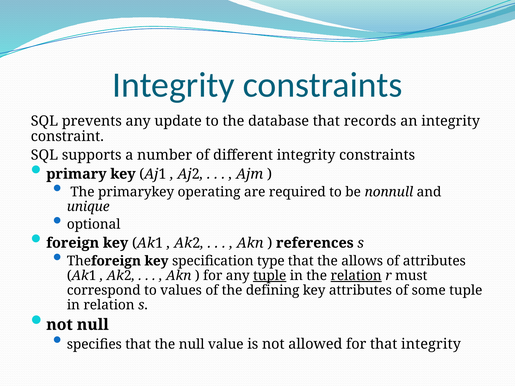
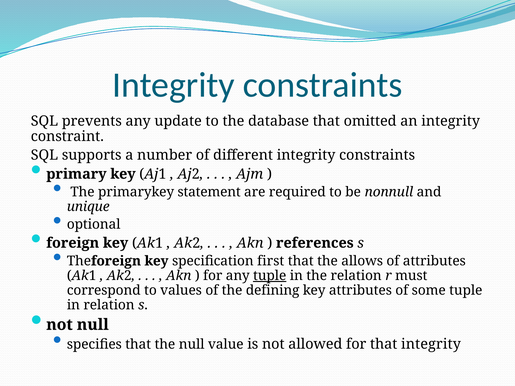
records: records -> omitted
operating: operating -> statement
type: type -> first
relation at (356, 276) underline: present -> none
